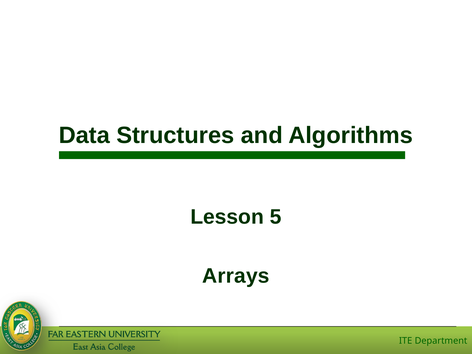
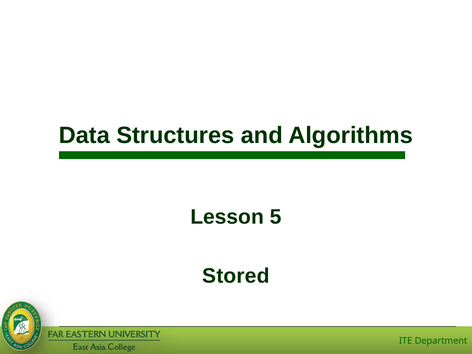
Arrays: Arrays -> Stored
